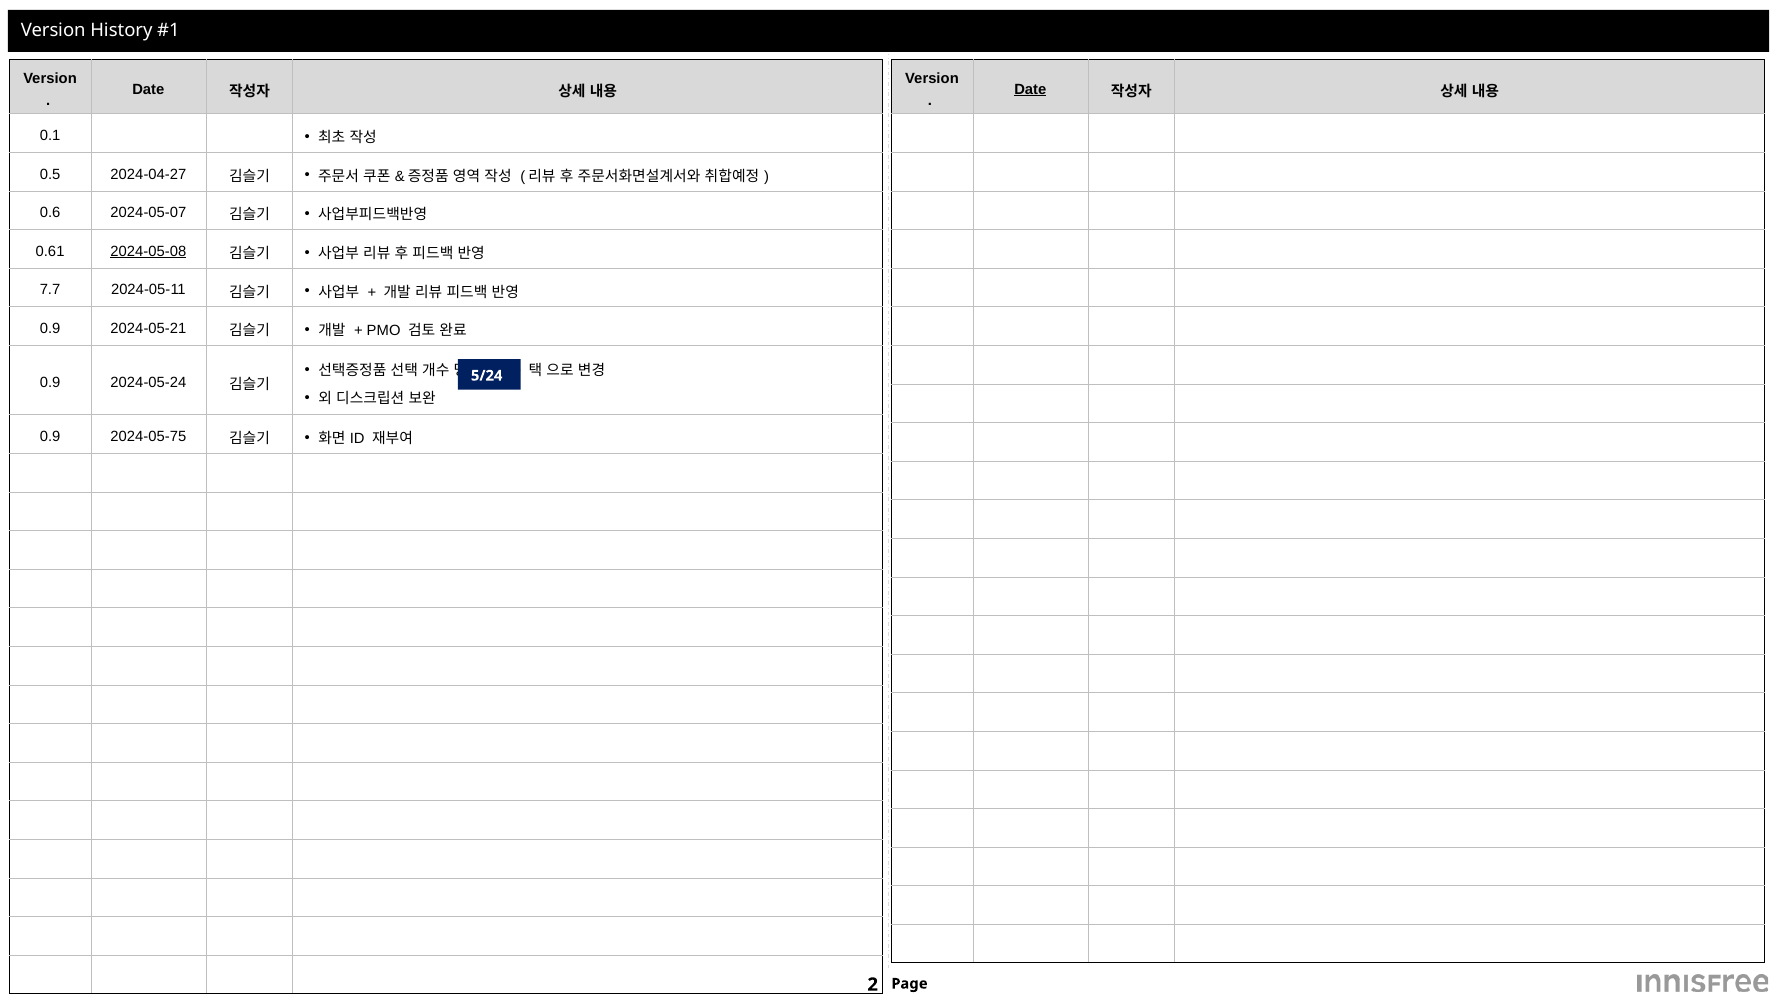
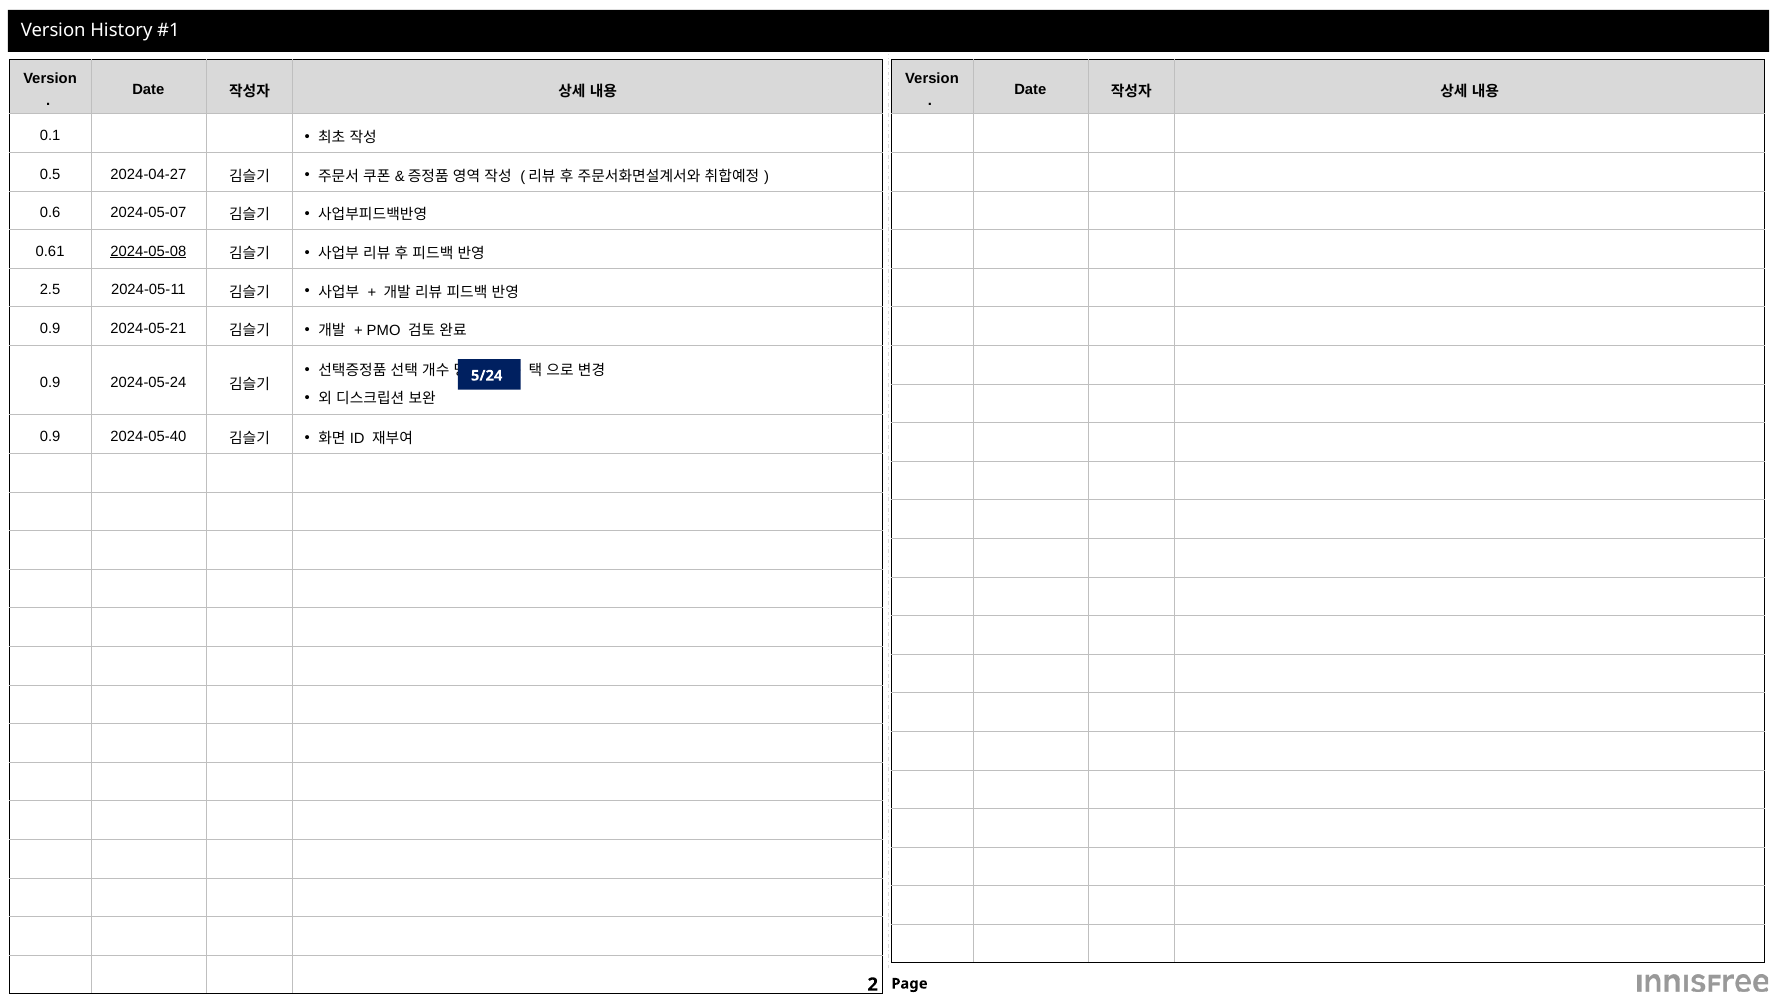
Date at (1030, 90) underline: present -> none
7.7: 7.7 -> 2.5
2024-05-75: 2024-05-75 -> 2024-05-40
